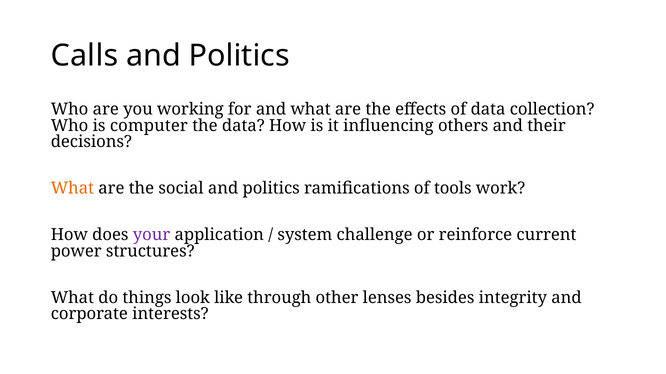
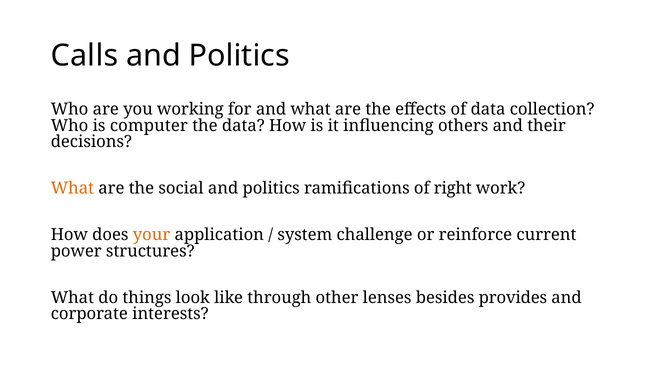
tools: tools -> right
your colour: purple -> orange
integrity: integrity -> provides
